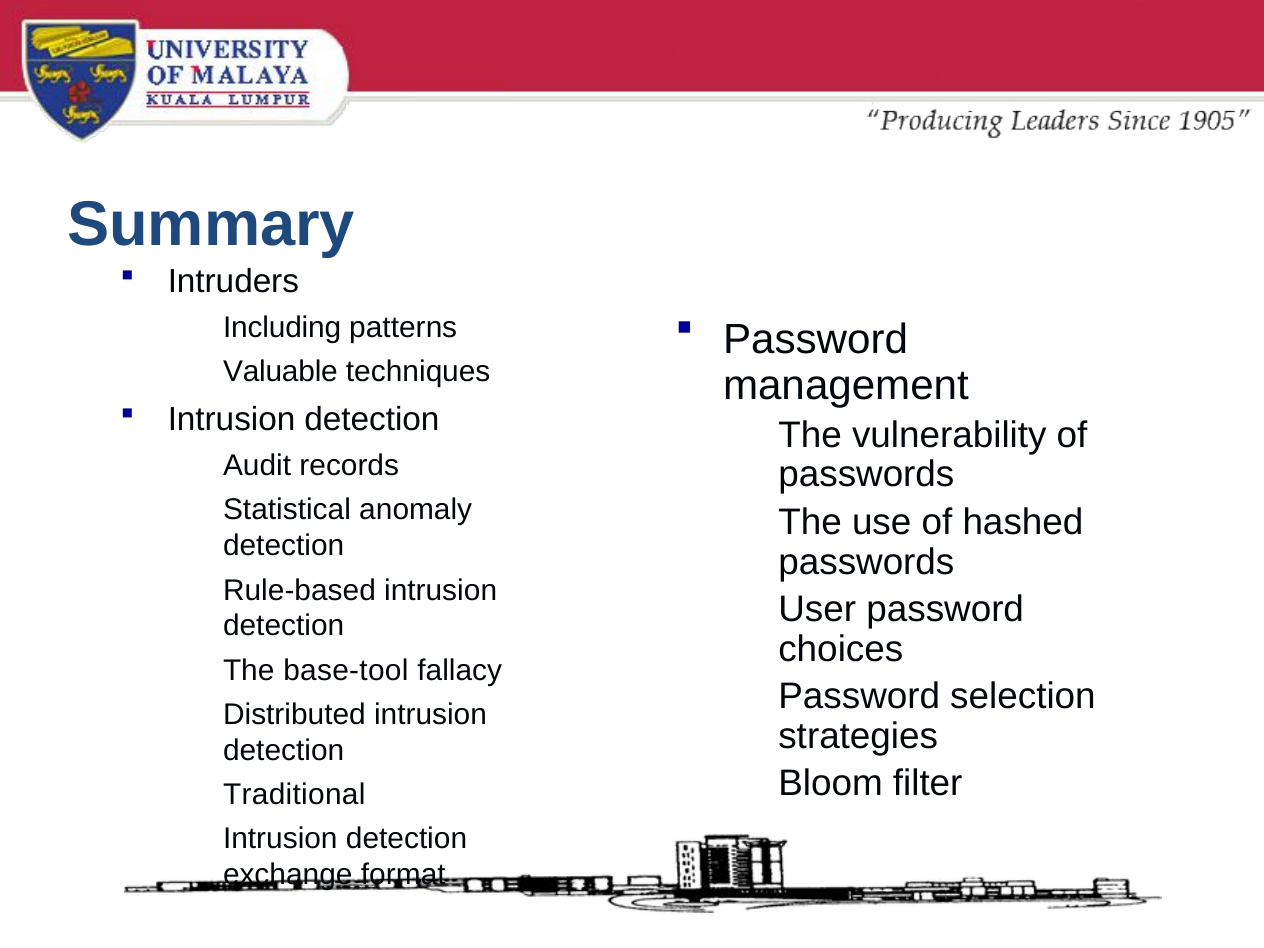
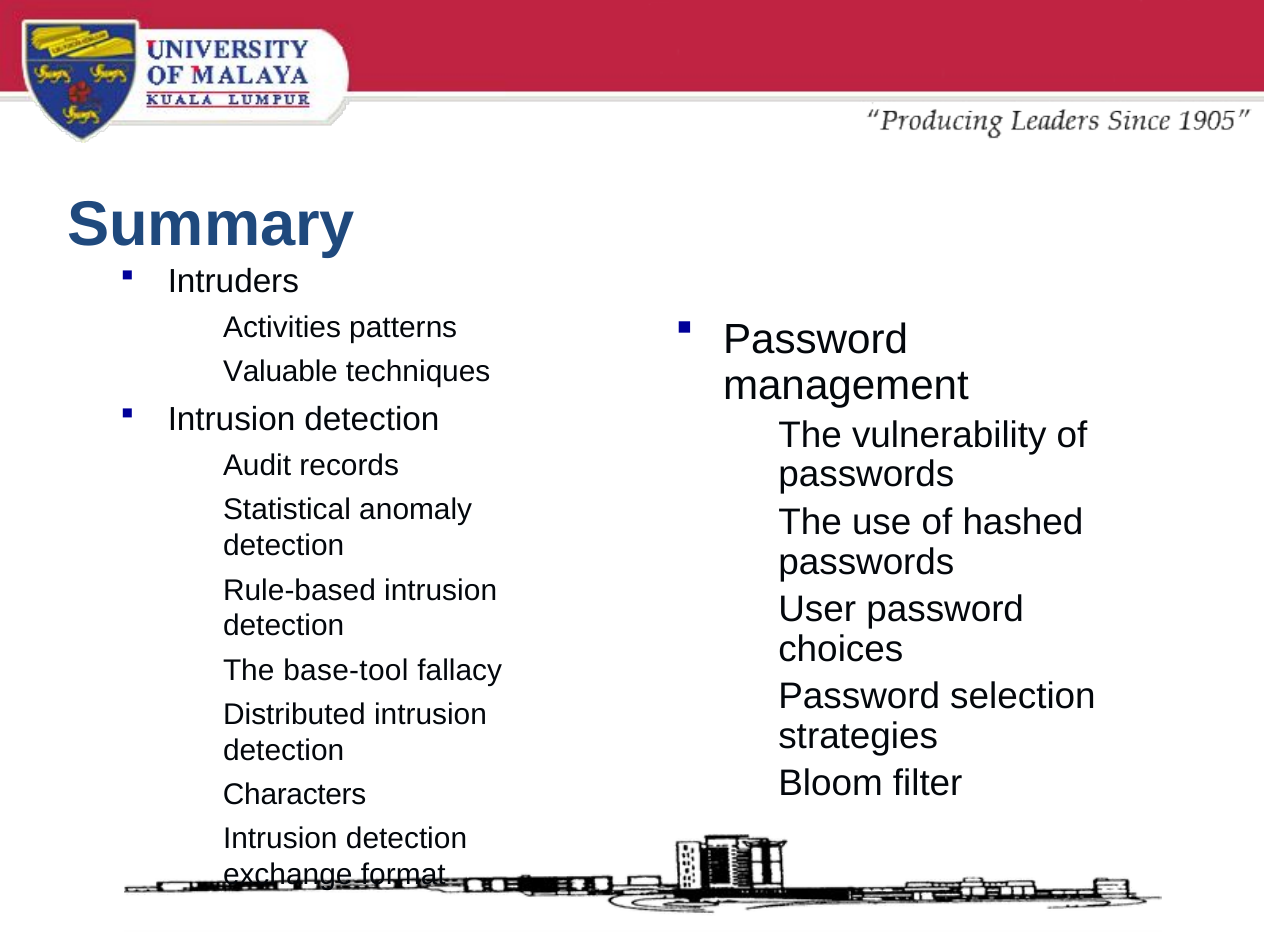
Including: Including -> Activities
Traditional: Traditional -> Characters
